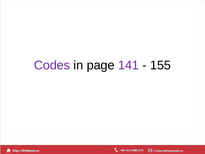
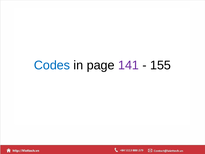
Codes colour: purple -> blue
